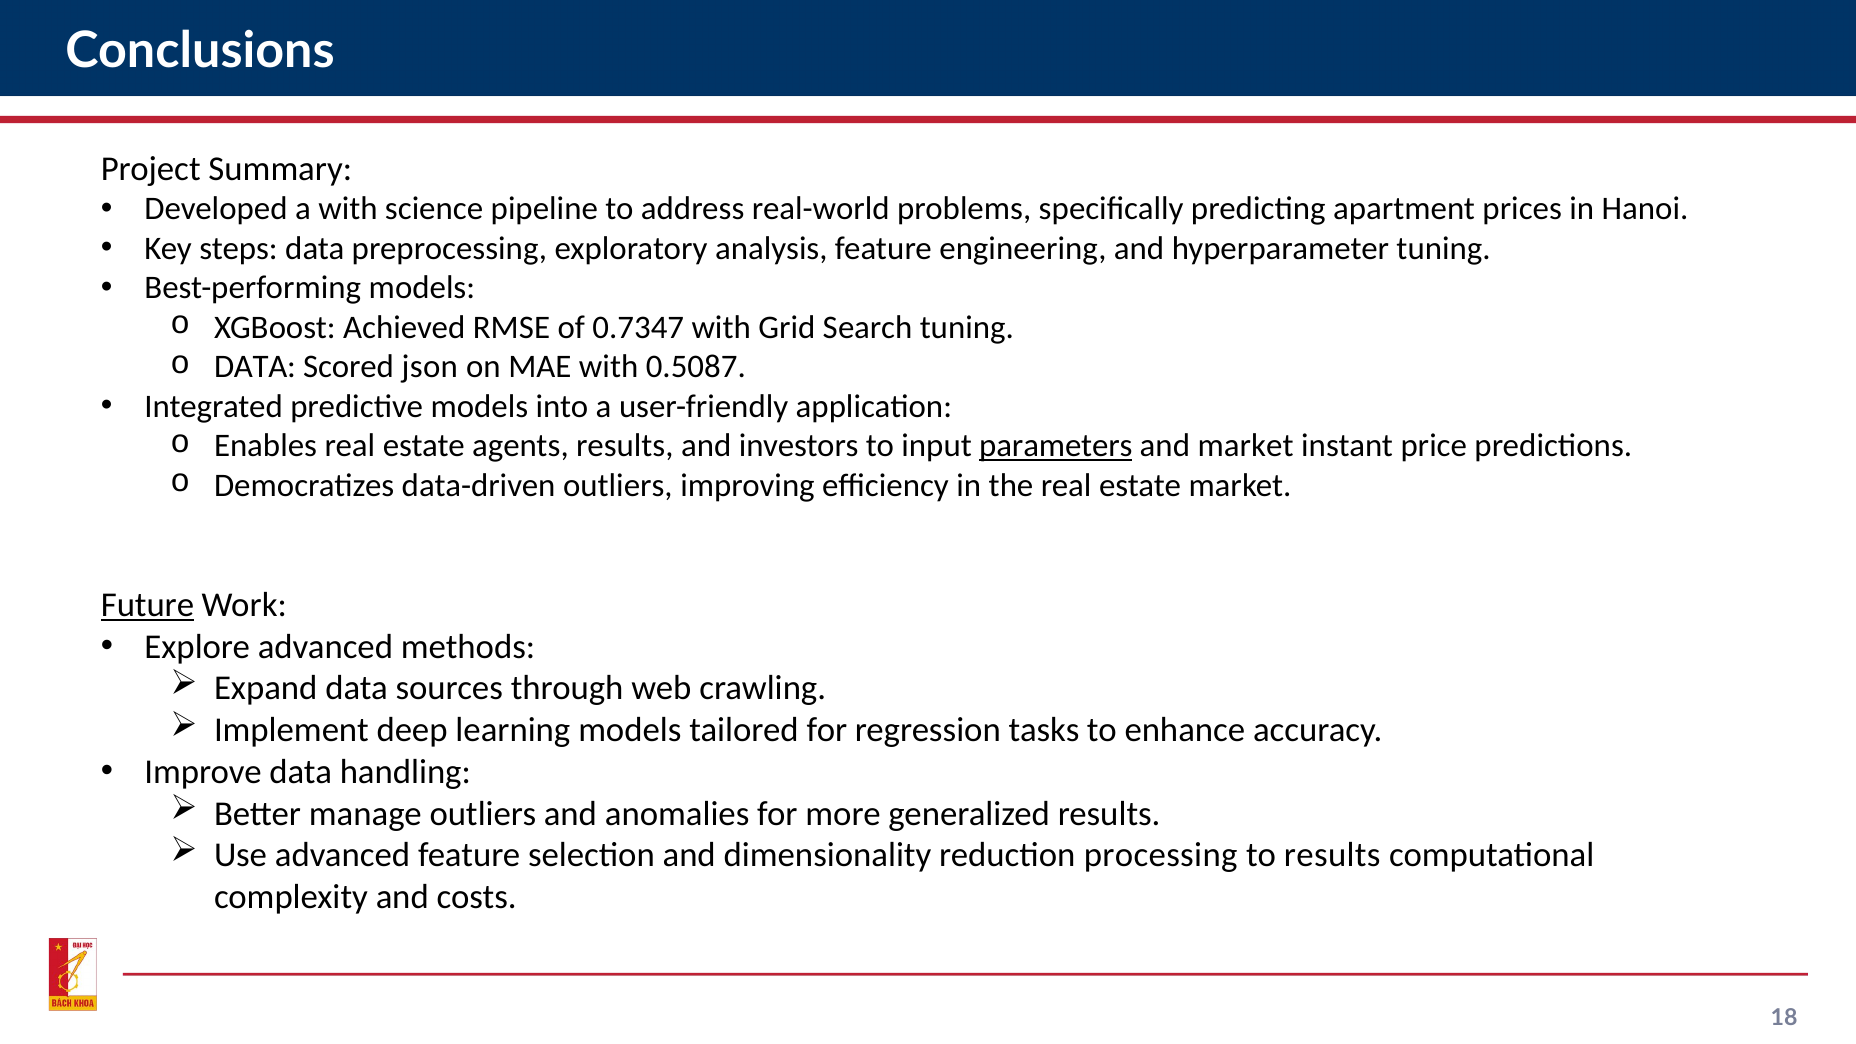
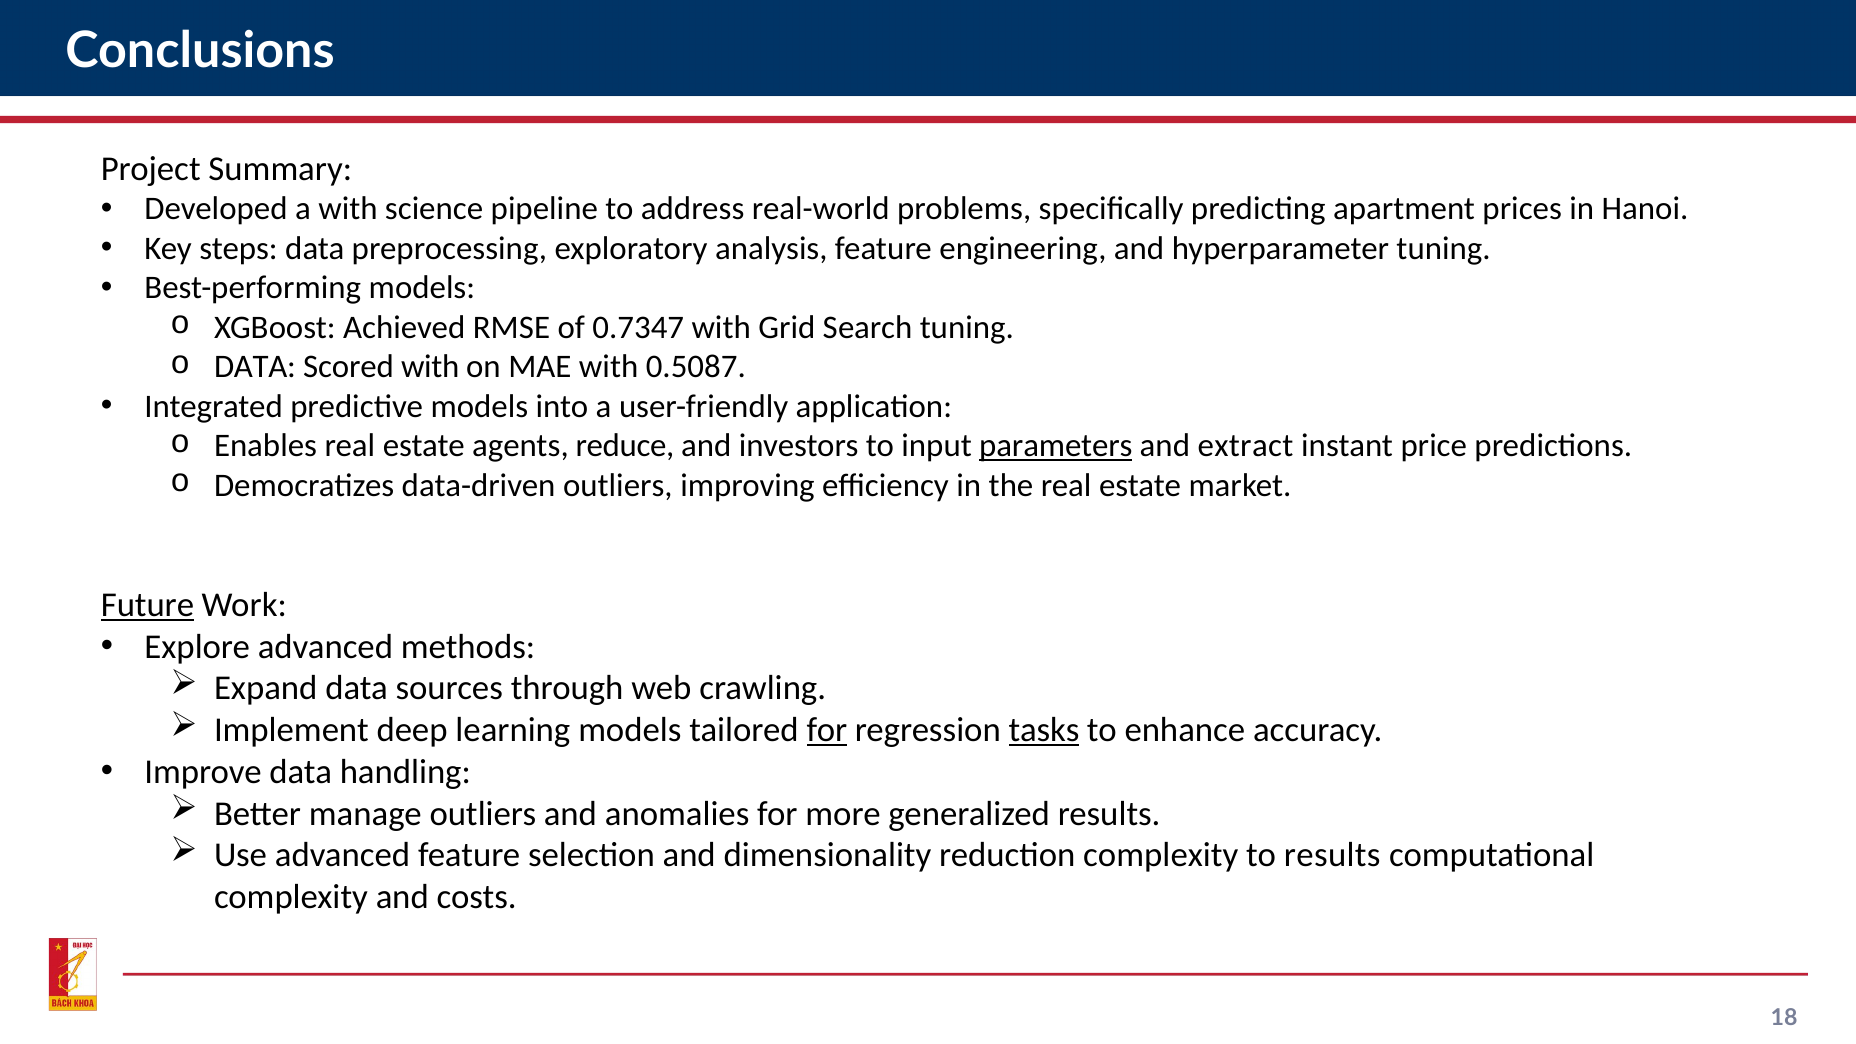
Scored json: json -> with
agents results: results -> reduce
and market: market -> extract
for at (827, 730) underline: none -> present
tasks underline: none -> present
reduction processing: processing -> complexity
